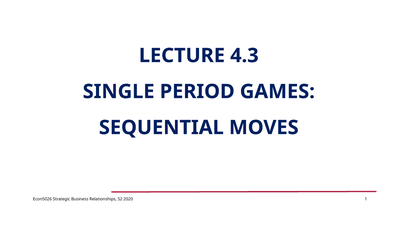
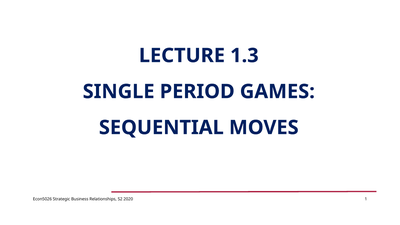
4.3: 4.3 -> 1.3
